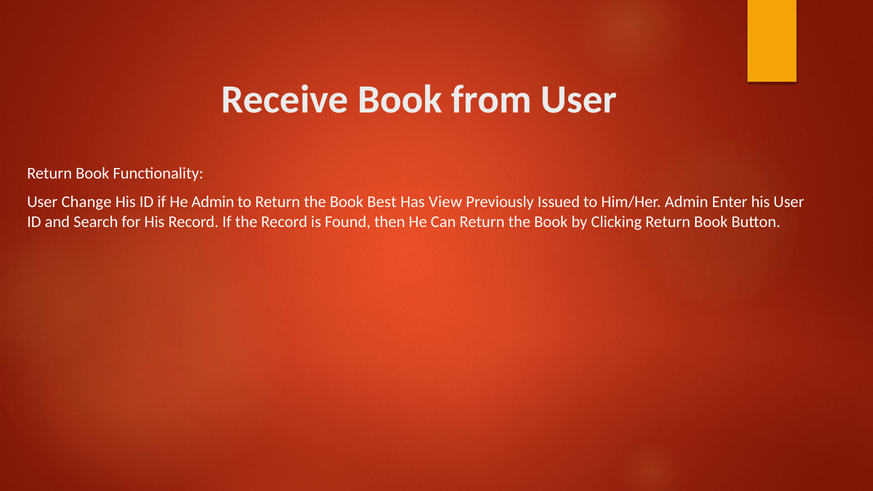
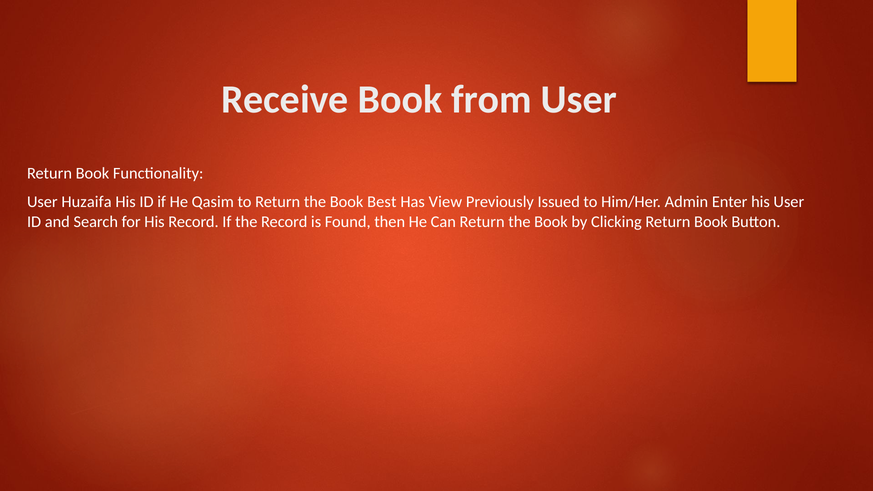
Change: Change -> Huzaifa
He Admin: Admin -> Qasim
